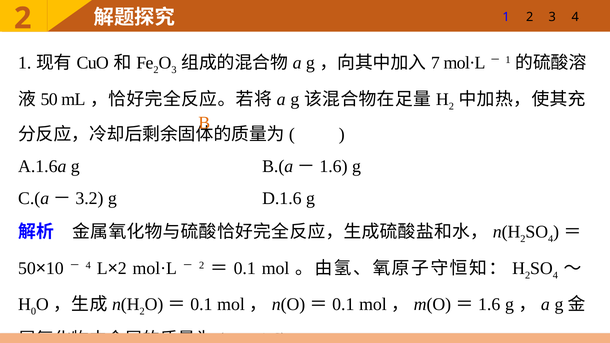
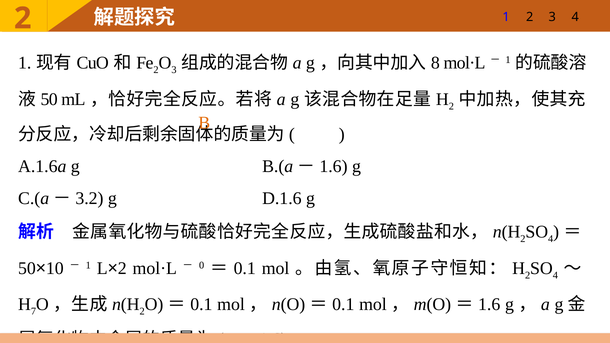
7: 7 -> 8
4 at (88, 266): 4 -> 1
2 at (202, 266): 2 -> 0
0: 0 -> 7
